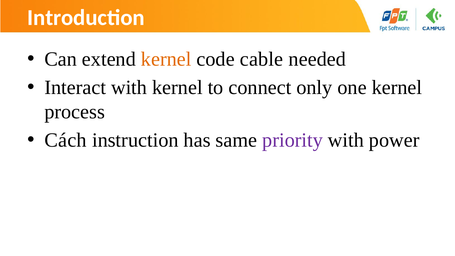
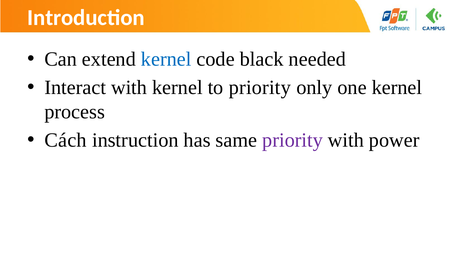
kernel at (166, 59) colour: orange -> blue
cable: cable -> black
to connect: connect -> priority
